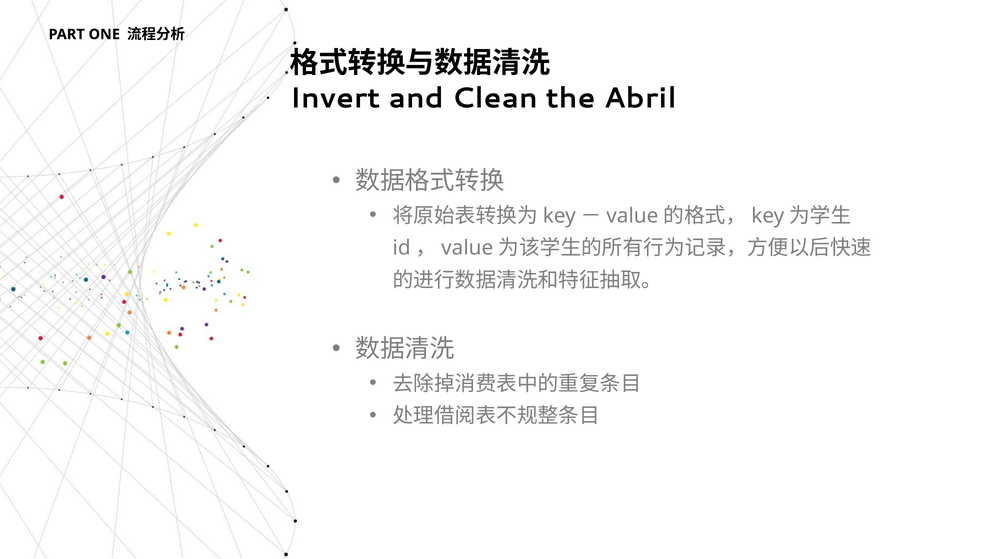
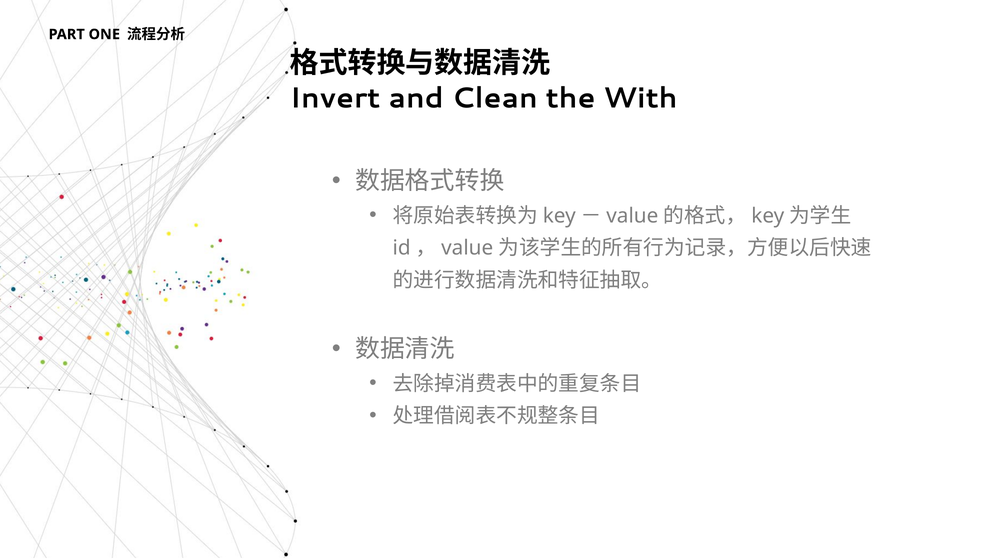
Abril: Abril -> With
